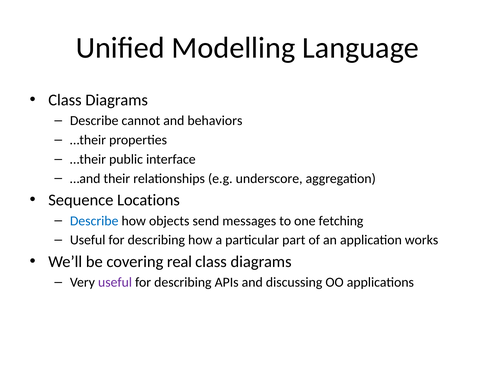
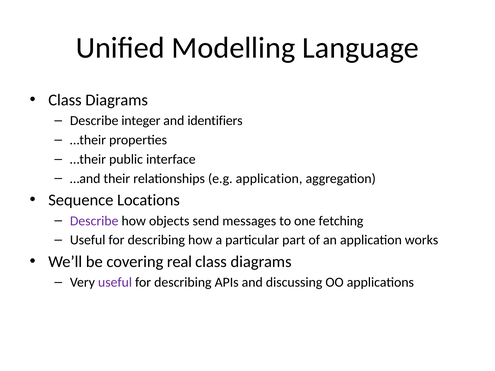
cannot: cannot -> integer
behaviors: behaviors -> identifiers
e.g underscore: underscore -> application
Describe at (94, 221) colour: blue -> purple
